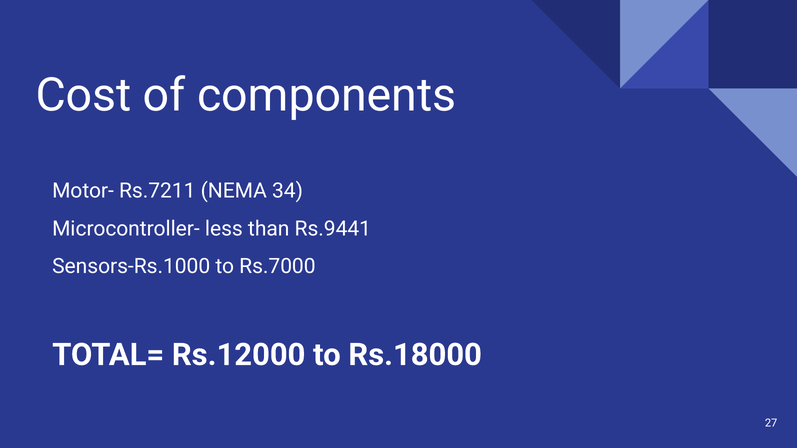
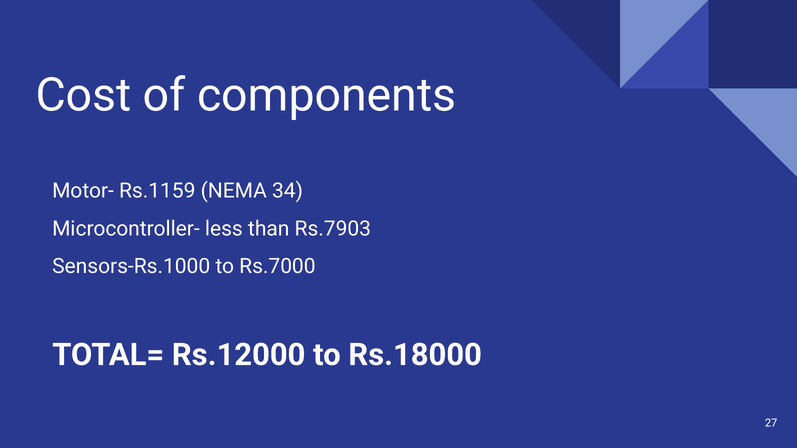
Rs.7211: Rs.7211 -> Rs.1159
Rs.9441: Rs.9441 -> Rs.7903
